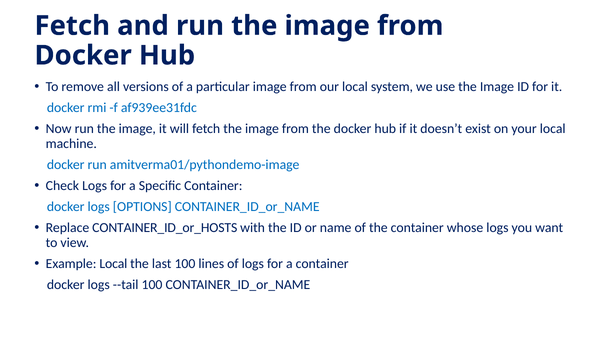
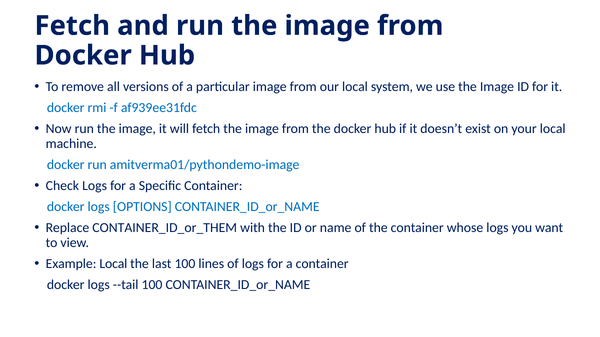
CONTAINER_ID_or_HOSTS: CONTAINER_ID_or_HOSTS -> CONTAINER_ID_or_THEM
